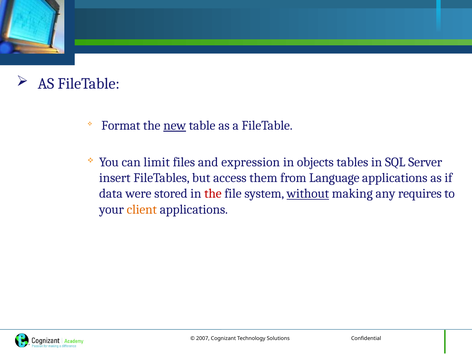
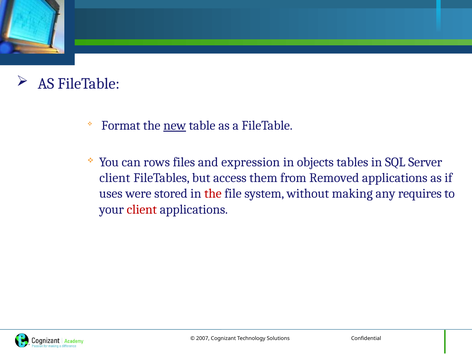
limit: limit -> rows
insert at (115, 178): insert -> client
Language: Language -> Removed
data: data -> uses
without underline: present -> none
client at (142, 209) colour: orange -> red
